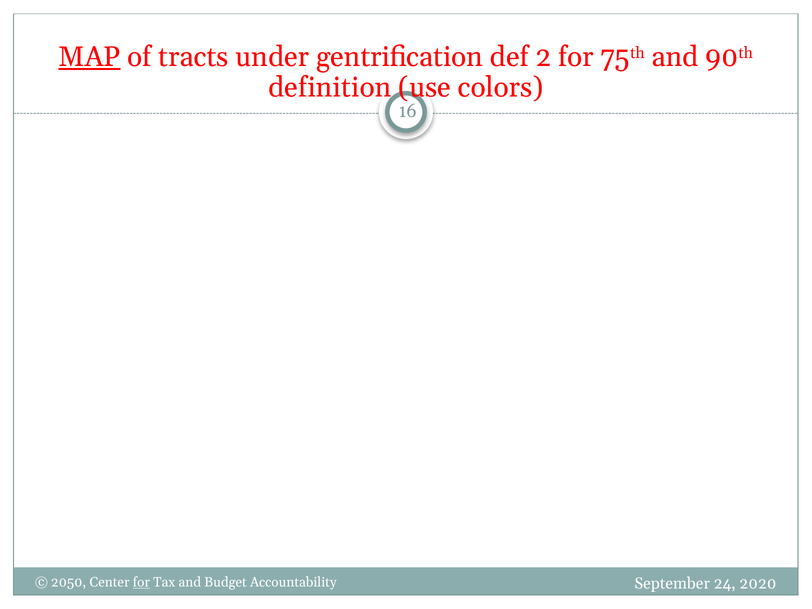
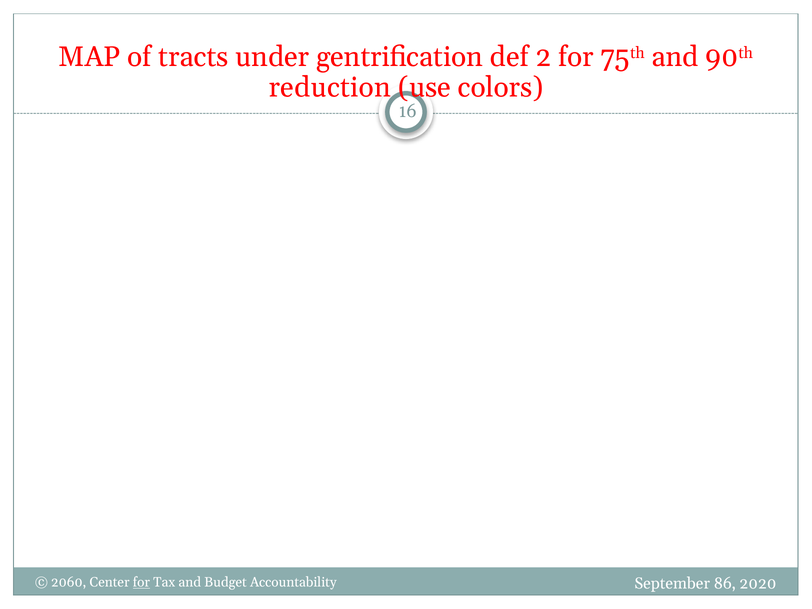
MAP underline: present -> none
definition: definition -> reduction
2050: 2050 -> 2060
24: 24 -> 86
